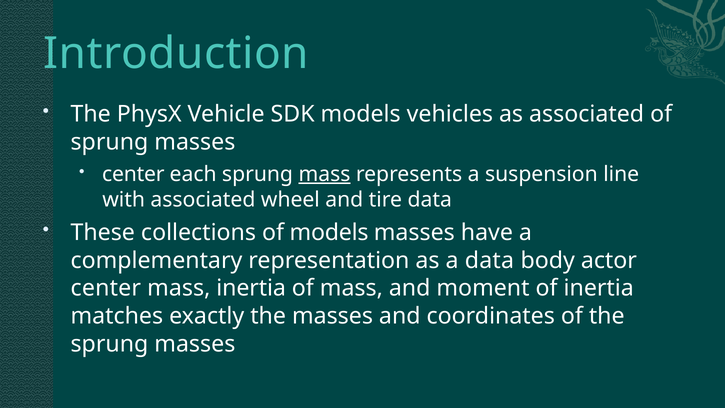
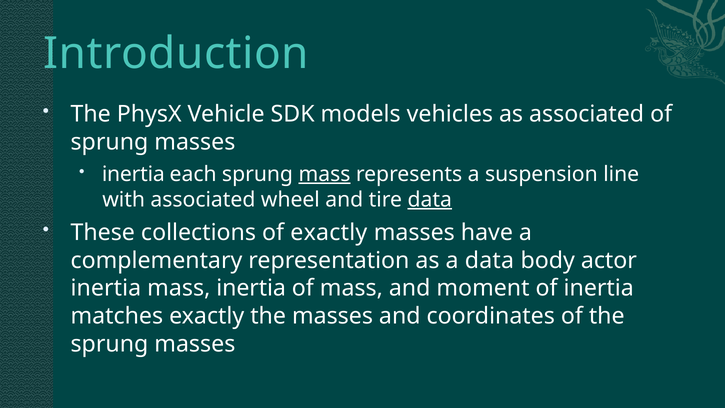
center at (133, 174): center -> inertia
data at (430, 199) underline: none -> present
of models: models -> exactly
center at (106, 288): center -> inertia
